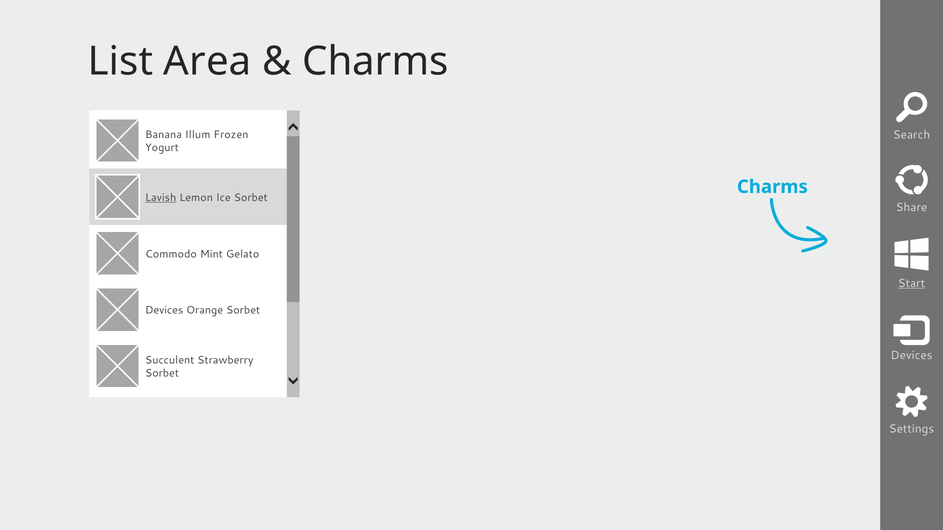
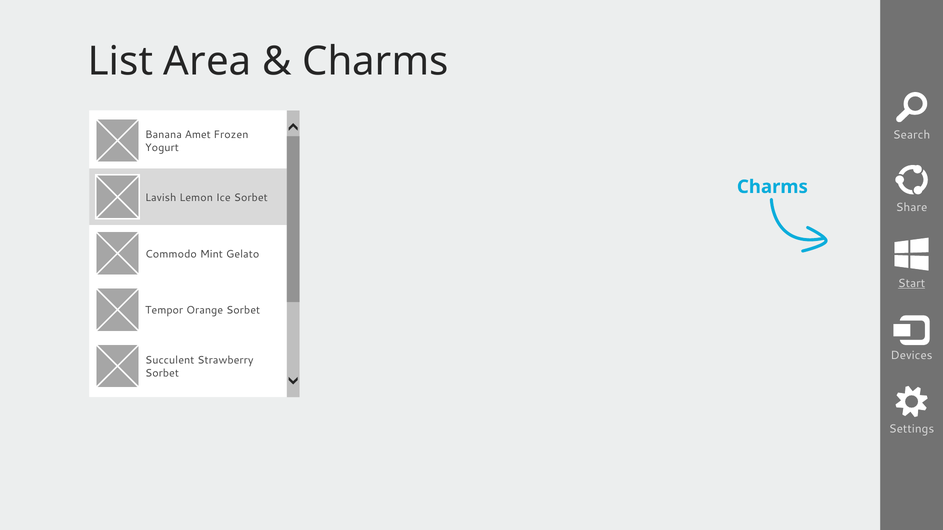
Illum: Illum -> Amet
Lavish underline: present -> none
Devices at (164, 311): Devices -> Tempor
